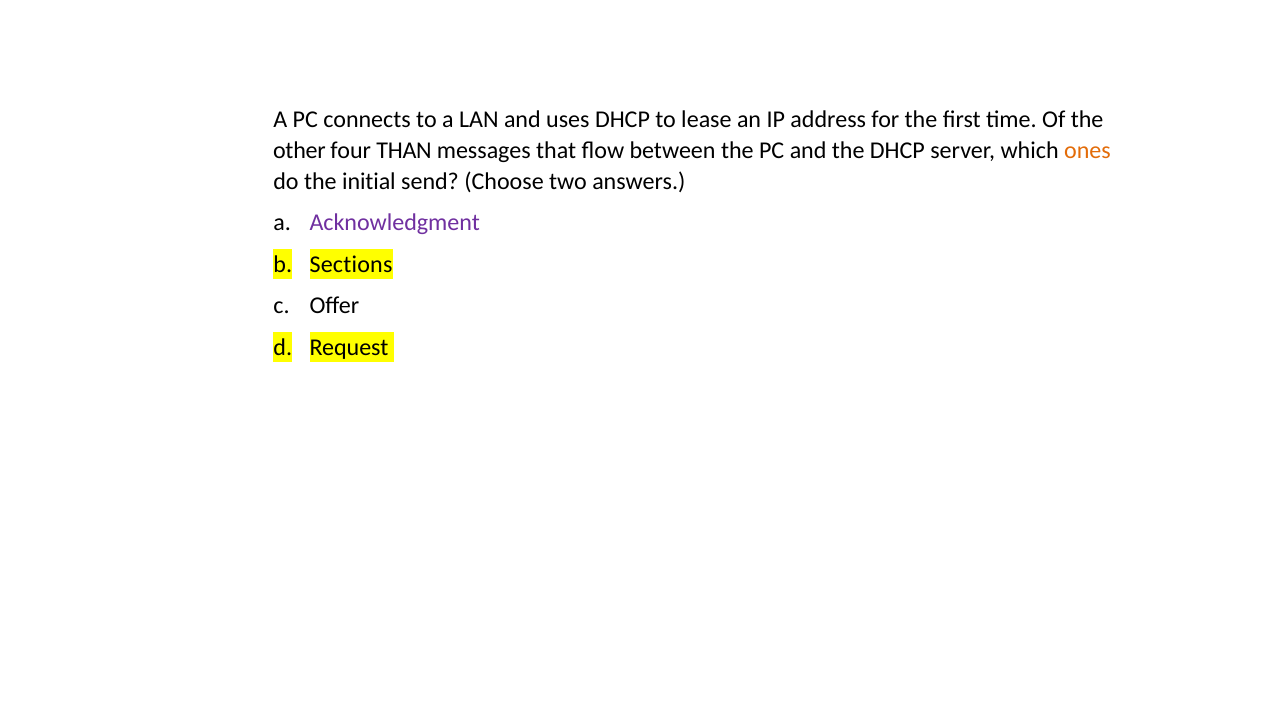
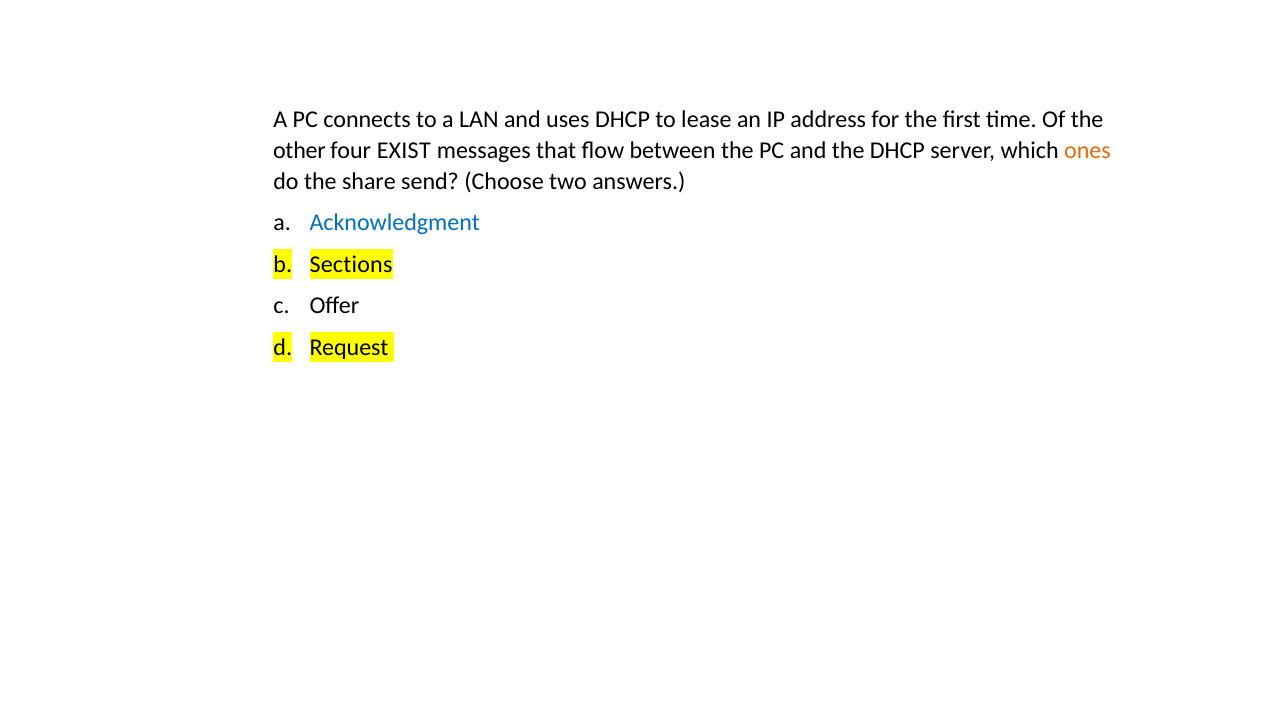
THAN: THAN -> EXIST
initial: initial -> share
Acknowledgment colour: purple -> blue
